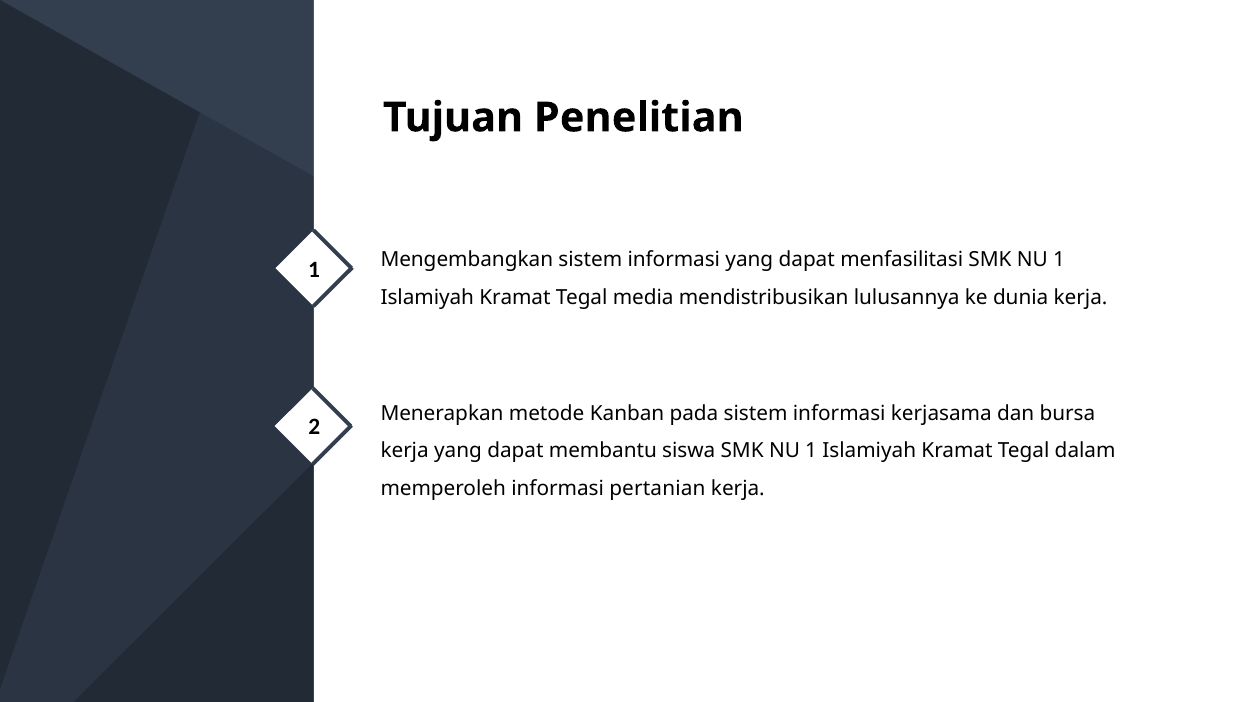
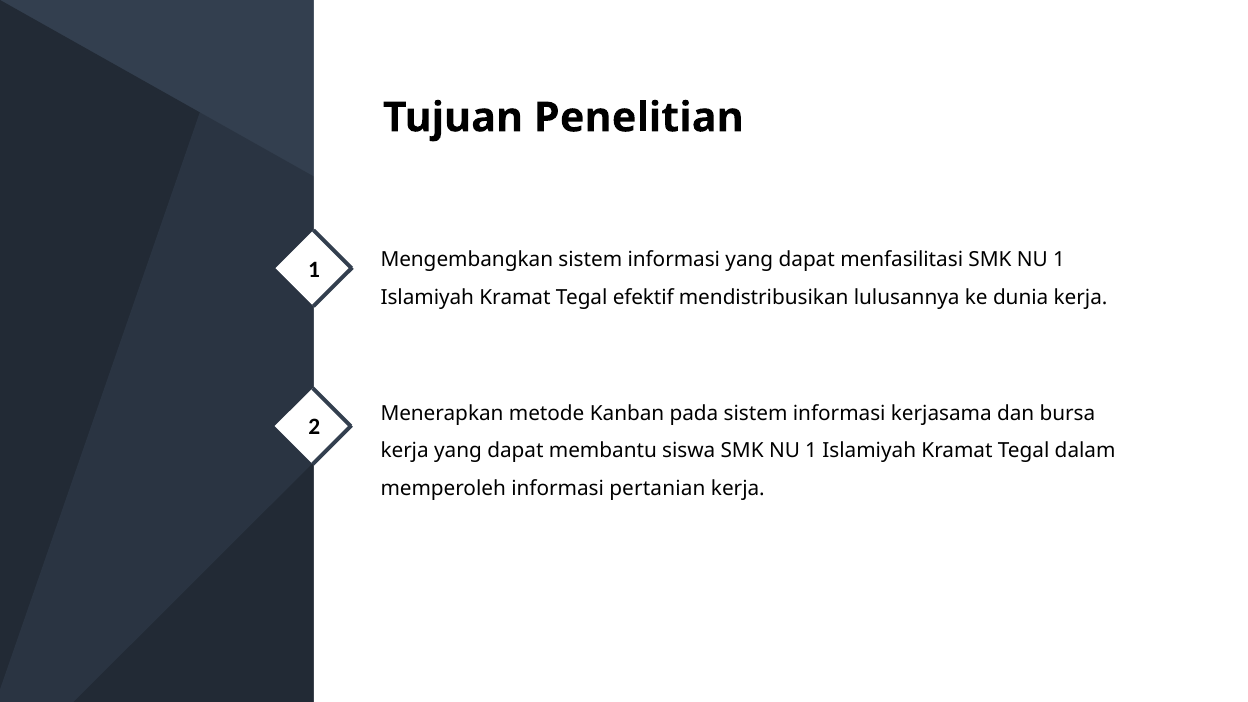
media: media -> efektif
